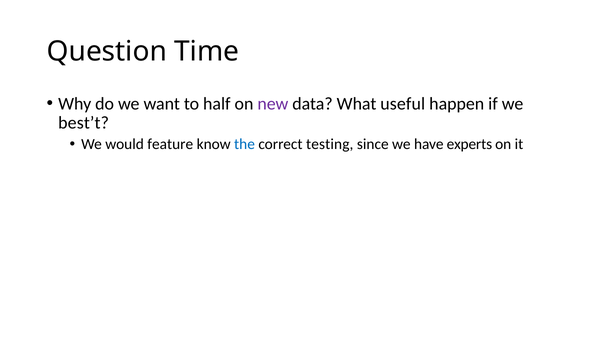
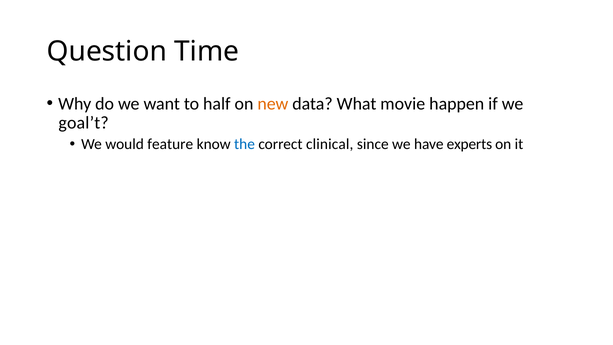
new colour: purple -> orange
useful: useful -> movie
best’t: best’t -> goal’t
testing: testing -> clinical
